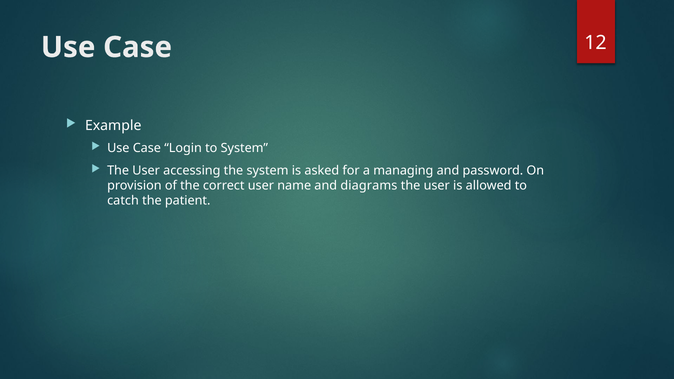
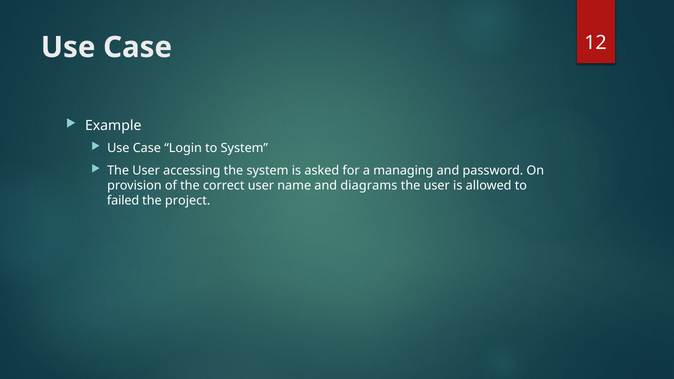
catch: catch -> failed
patient: patient -> project
